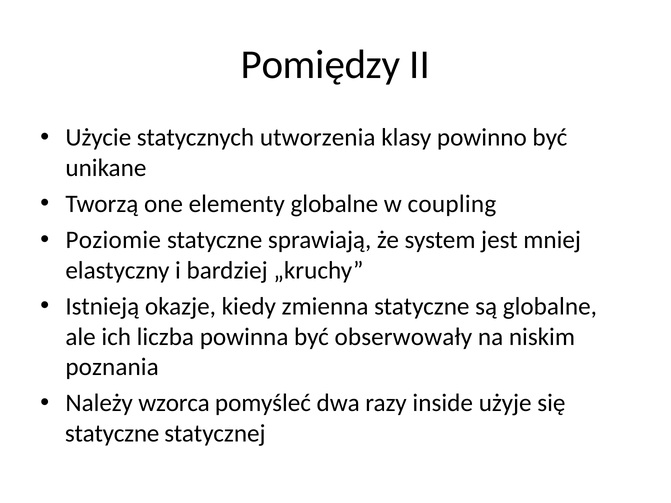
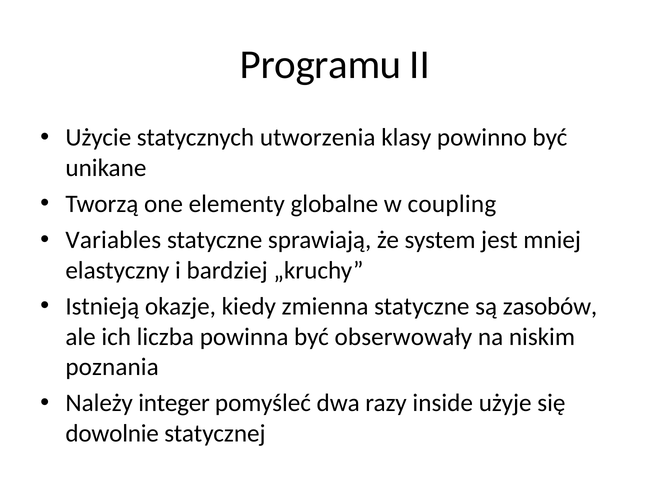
Pomiędzy: Pomiędzy -> Programu
Poziomie: Poziomie -> Variables
są globalne: globalne -> zasobów
wzorca: wzorca -> integer
statyczne at (112, 434): statyczne -> dowolnie
